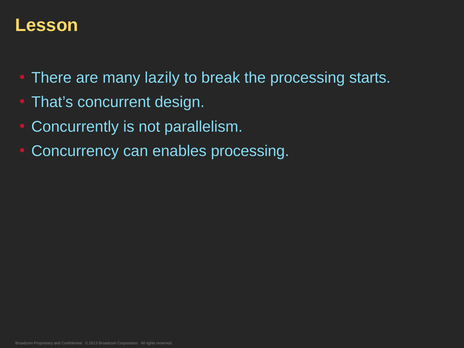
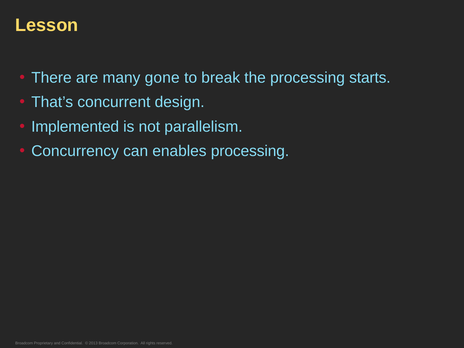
lazily: lazily -> gone
Concurrently: Concurrently -> Implemented
